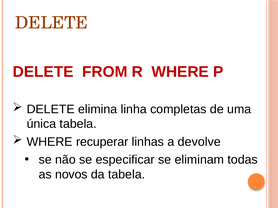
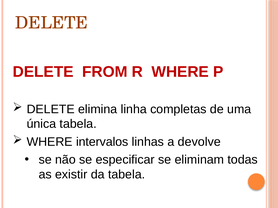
recuperar: recuperar -> intervalos
novos: novos -> existir
